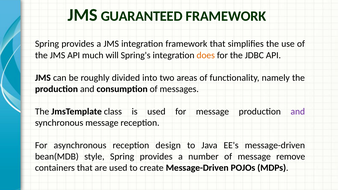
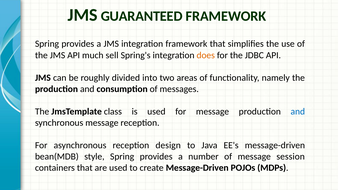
will: will -> sell
and at (298, 112) colour: purple -> blue
remove: remove -> session
